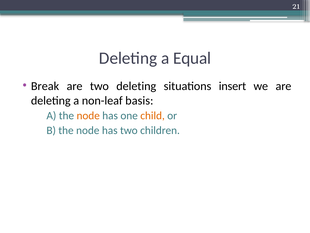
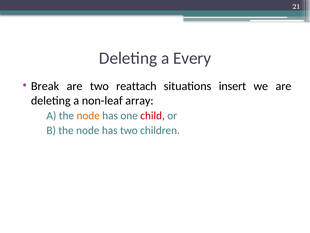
Equal: Equal -> Every
two deleting: deleting -> reattach
basis: basis -> array
child colour: orange -> red
